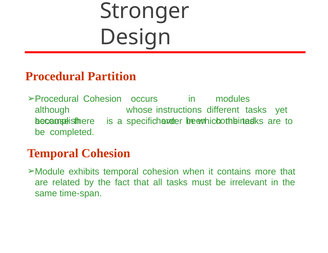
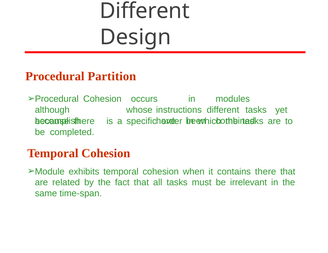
Stronger at (145, 11): Stronger -> Different
contains more: more -> there
